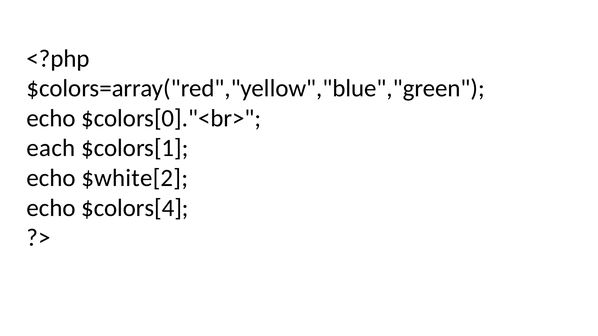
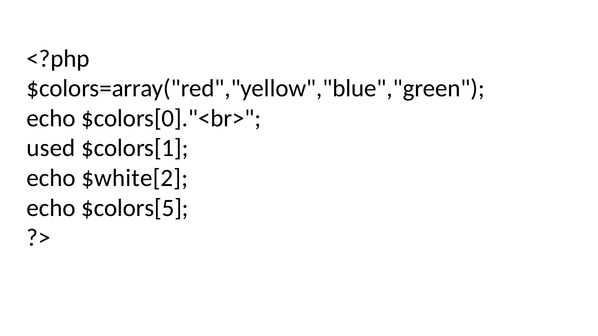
each: each -> used
$colors[4: $colors[4 -> $colors[5
